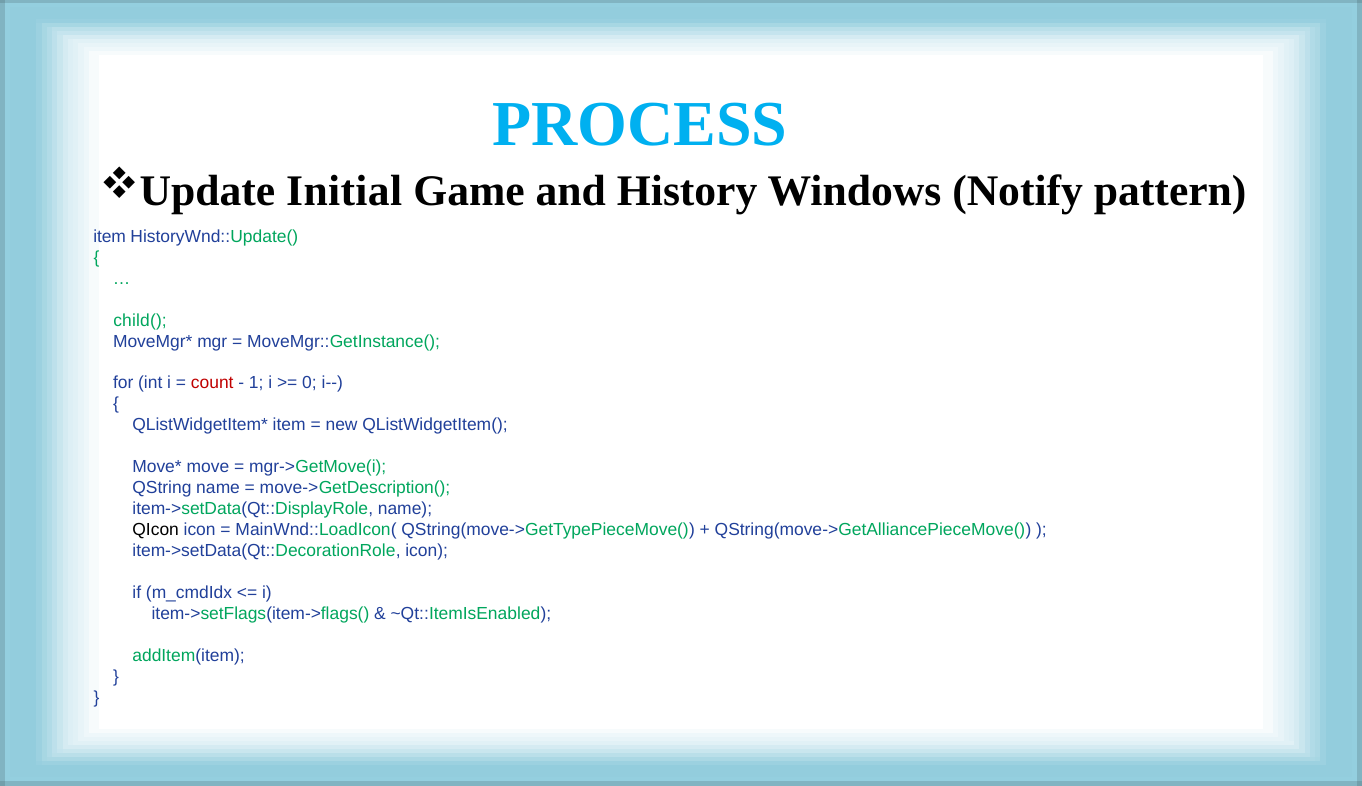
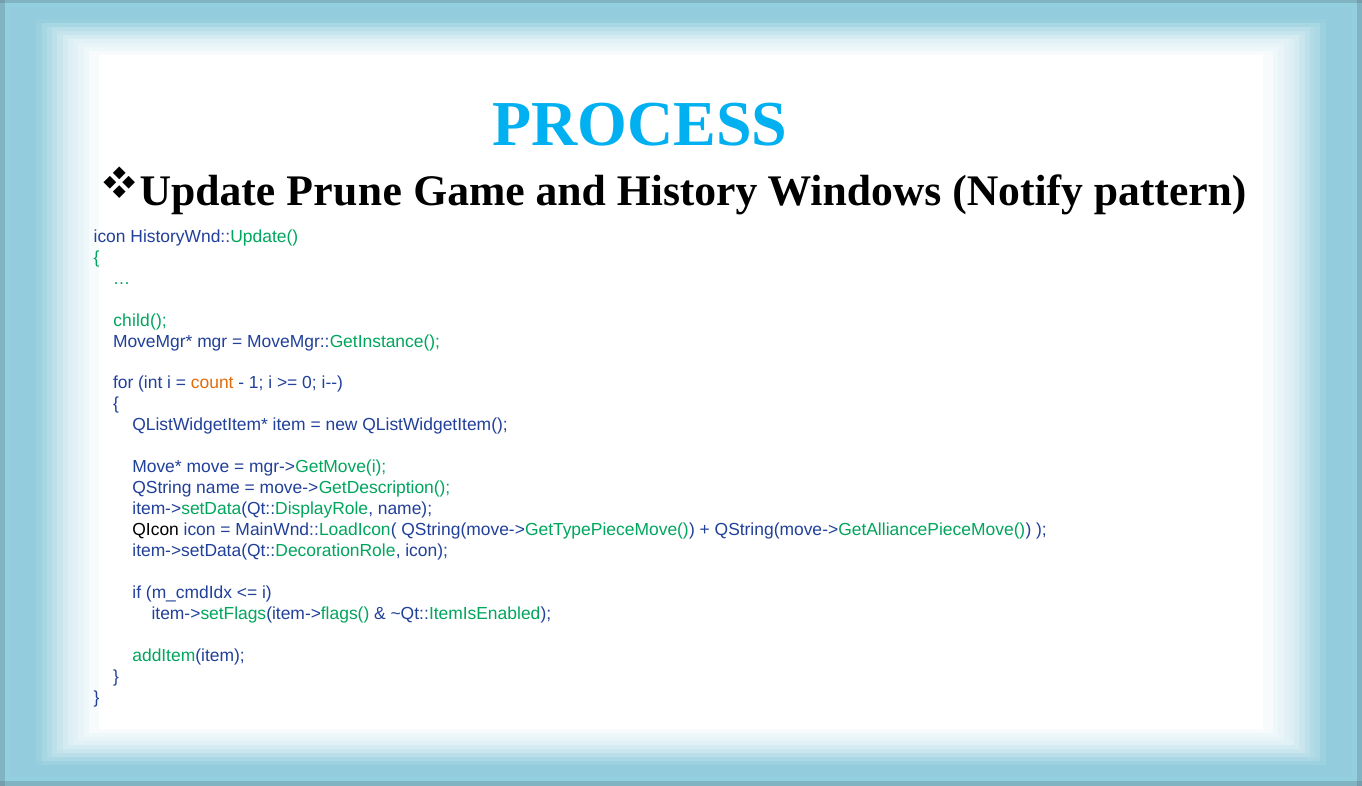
Initial: Initial -> Prune
item at (110, 236): item -> icon
count colour: red -> orange
